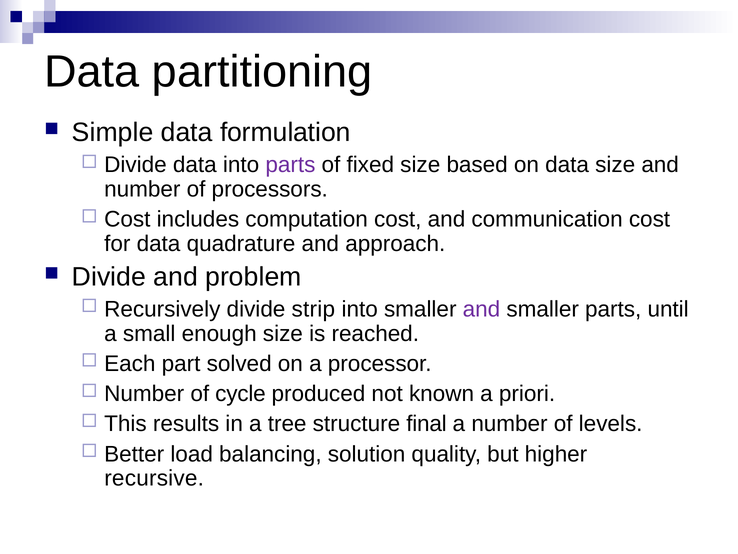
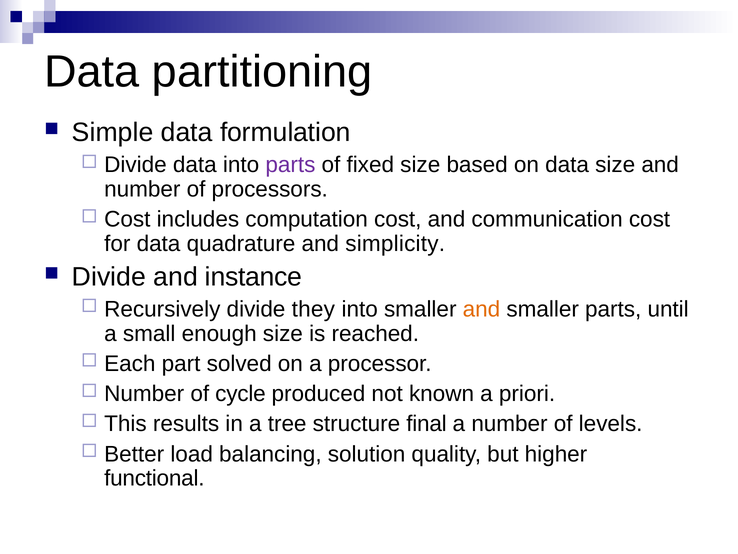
approach: approach -> simplicity
problem: problem -> instance
strip: strip -> they
and at (482, 309) colour: purple -> orange
recursive: recursive -> functional
